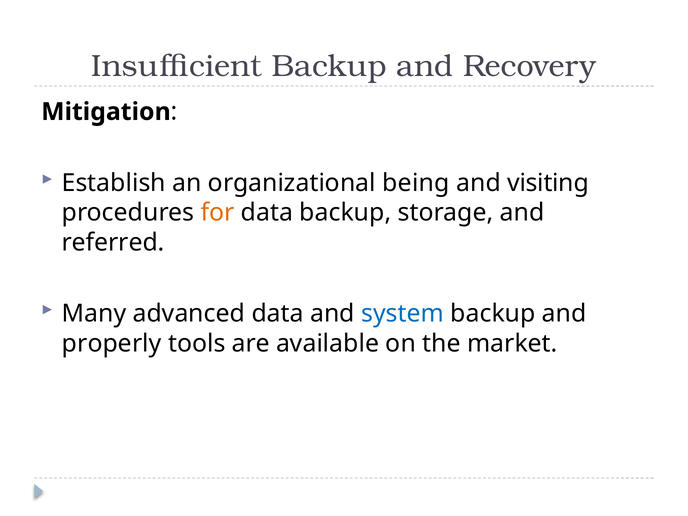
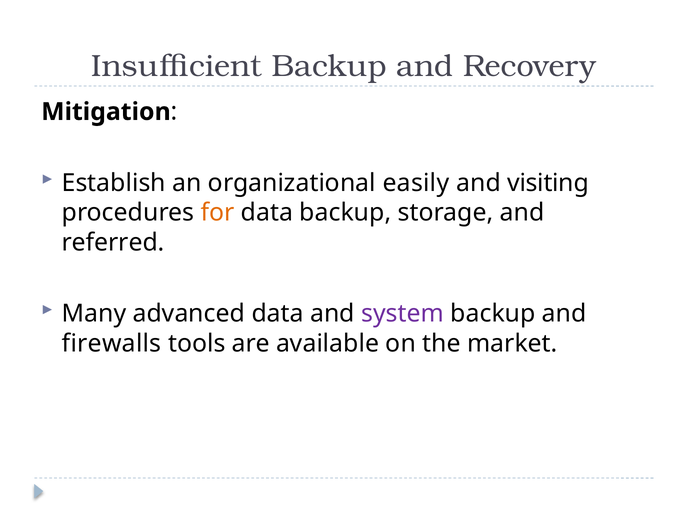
being: being -> easily
system colour: blue -> purple
properly: properly -> firewalls
